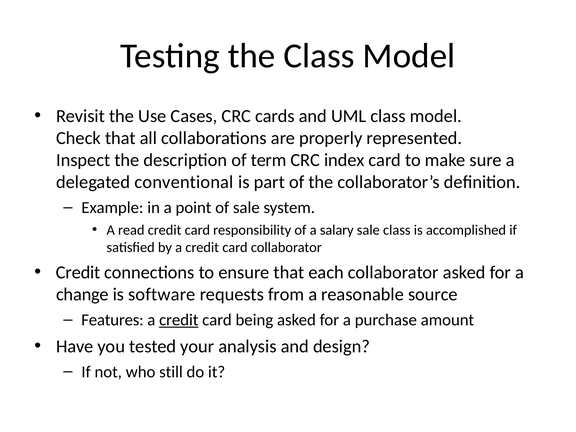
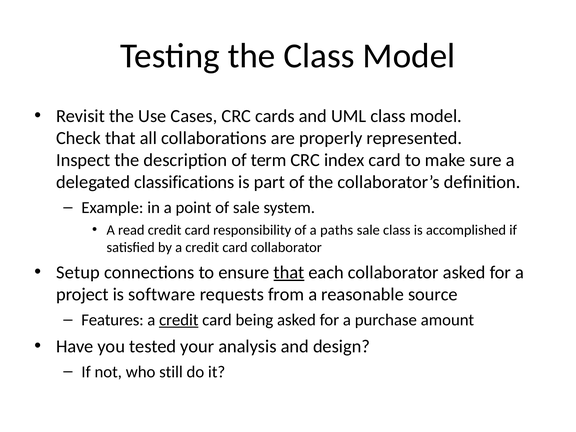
conventional: conventional -> classifications
salary: salary -> paths
Credit at (78, 272): Credit -> Setup
that at (289, 272) underline: none -> present
change: change -> project
